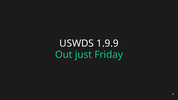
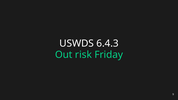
1.9.9: 1.9.9 -> 6.4.3
just: just -> risk
